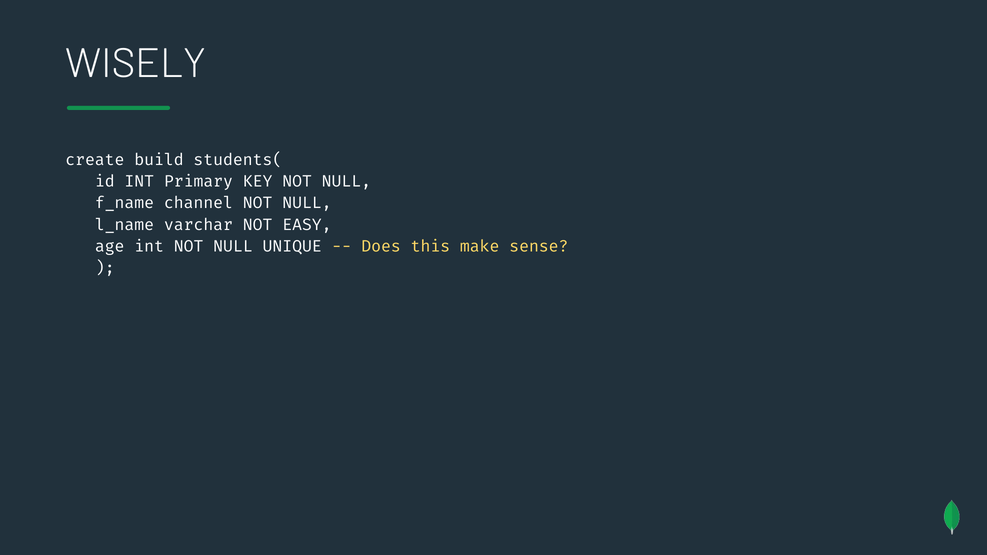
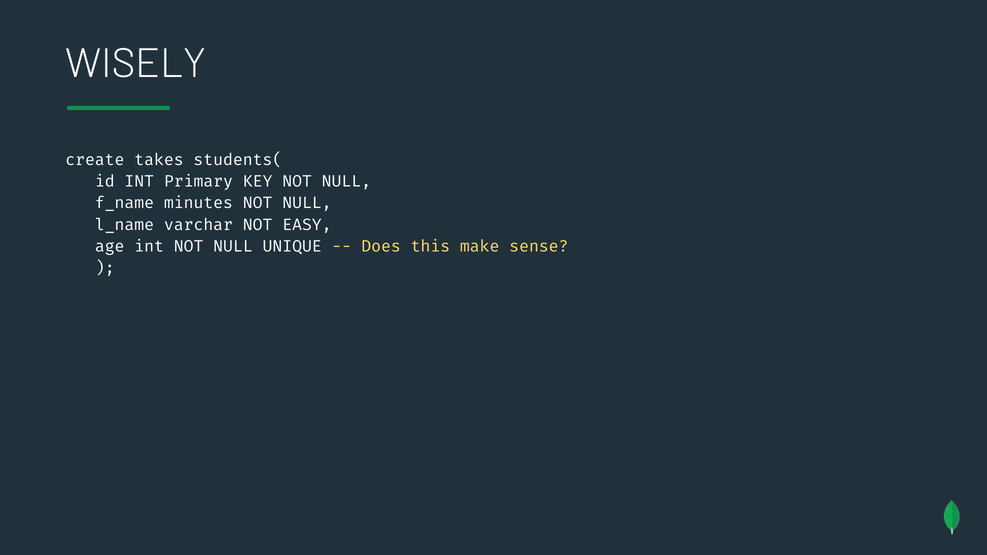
build: build -> takes
channel: channel -> minutes
